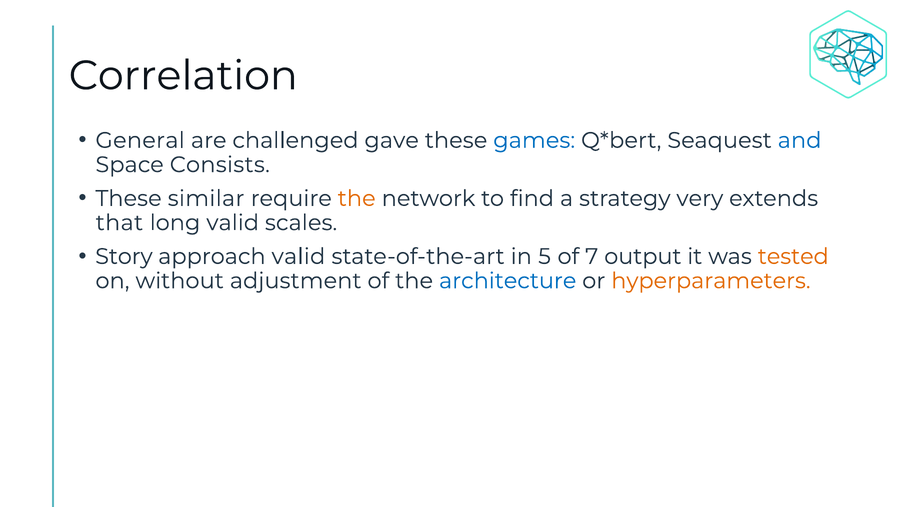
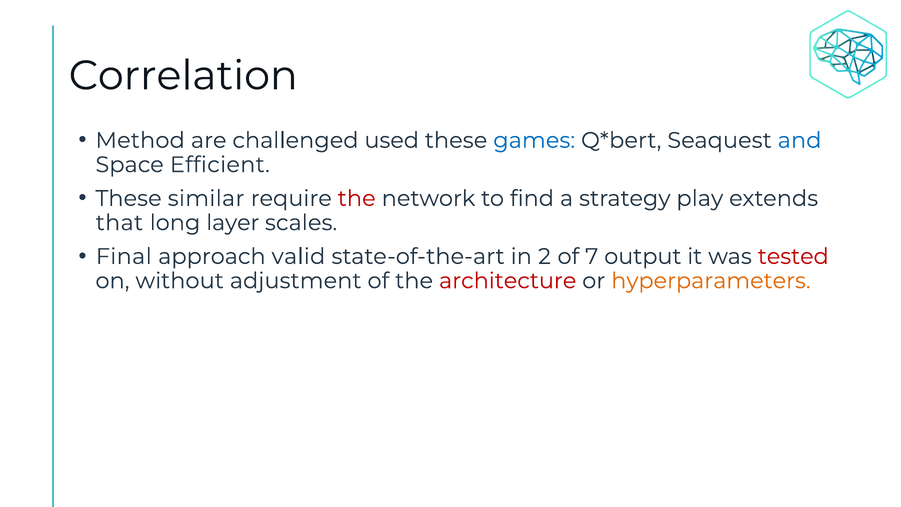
General: General -> Method
gave: gave -> used
Consists: Consists -> Efficient
the at (357, 198) colour: orange -> red
very: very -> play
long valid: valid -> layer
Story: Story -> Final
5: 5 -> 2
tested colour: orange -> red
architecture colour: blue -> red
